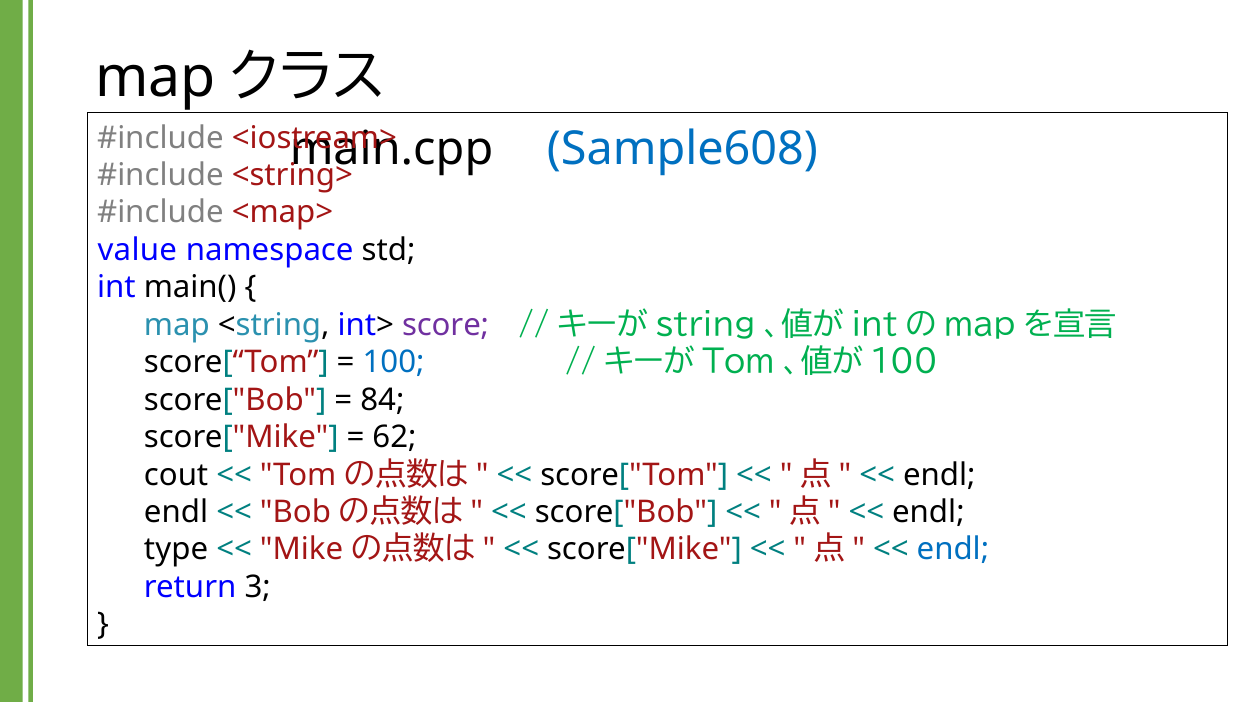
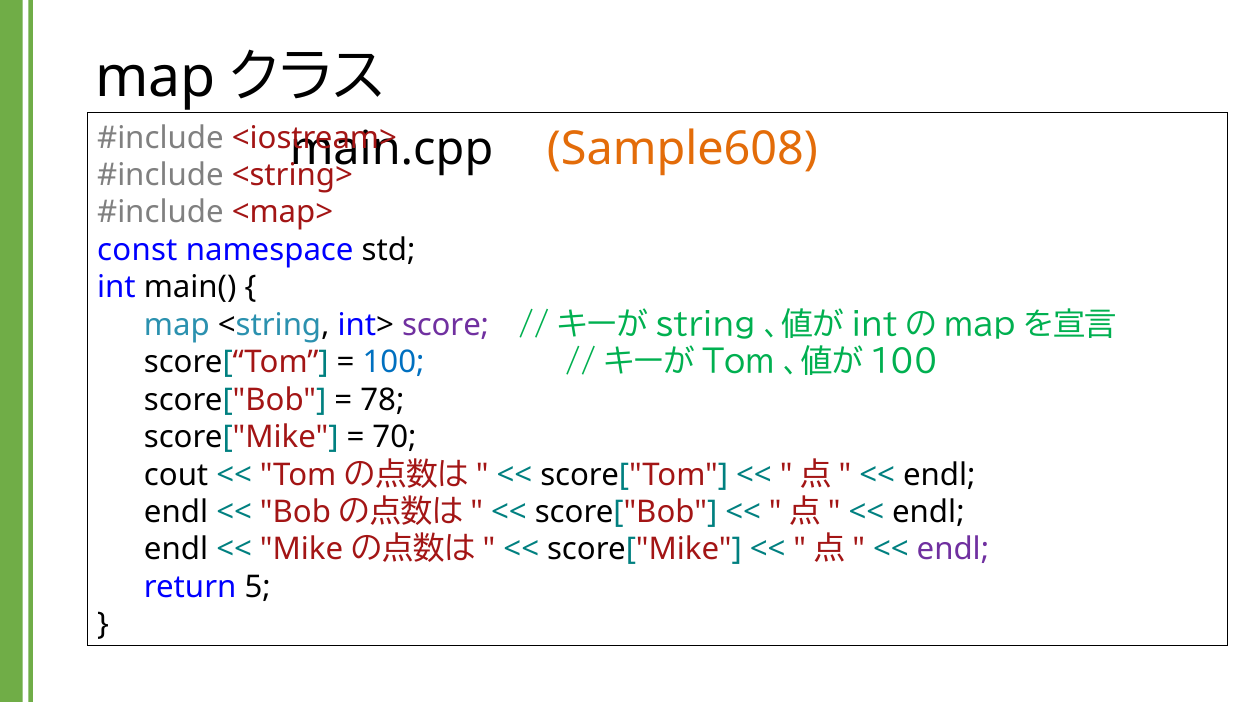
Sample608 colour: blue -> orange
value: value -> const
84: 84 -> 78
62: 62 -> 70
type at (176, 550): type -> endl
endl at (953, 550) colour: blue -> purple
3: 3 -> 5
